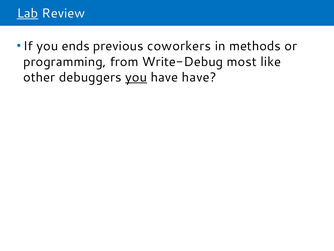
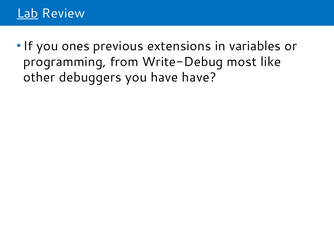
ends: ends -> ones
coworkers: coworkers -> extensions
methods: methods -> variables
you at (136, 77) underline: present -> none
